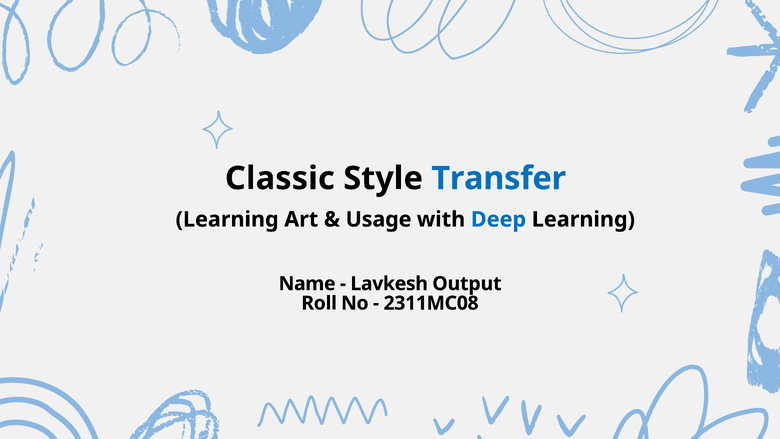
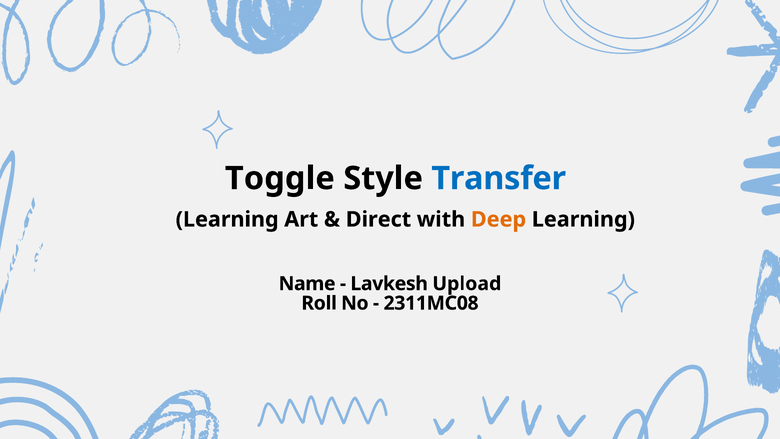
Classic: Classic -> Toggle
Usage: Usage -> Direct
Deep colour: blue -> orange
Output: Output -> Upload
